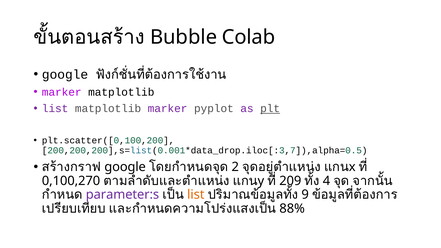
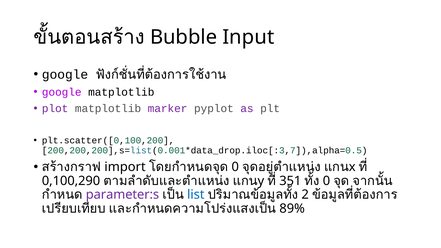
Colab: Colab -> Input
marker at (62, 92): marker -> google
list at (55, 109): list -> plot
plt underline: present -> none
google at (125, 167): google -> import
2 at (235, 167): 2 -> 0
0,100,270: 0,100,270 -> 0,100,290
209: 209 -> 351
4 at (326, 181): 4 -> 0
list at (196, 195) colour: orange -> blue
9: 9 -> 2
88%: 88% -> 89%
